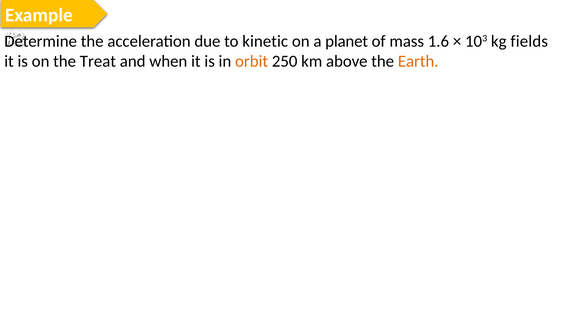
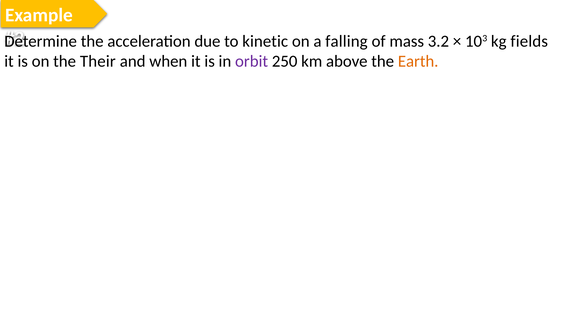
planet: planet -> falling
1.6: 1.6 -> 3.2
Treat: Treat -> Their
orbit colour: orange -> purple
